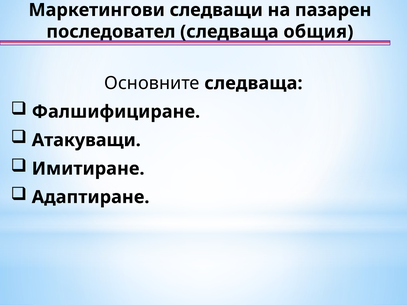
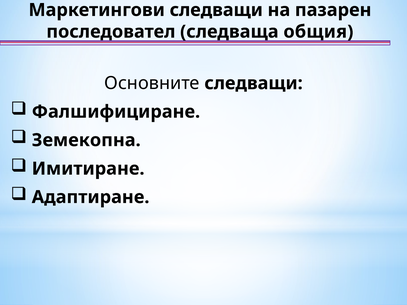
Основните следваща: следваща -> следващи
Атакуващи: Атакуващи -> Земекопна
